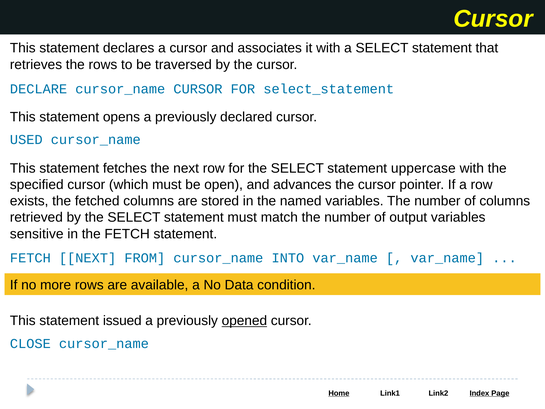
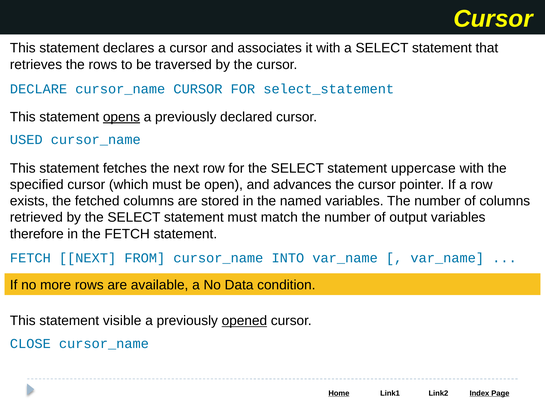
opens underline: none -> present
sensitive: sensitive -> therefore
issued: issued -> visible
